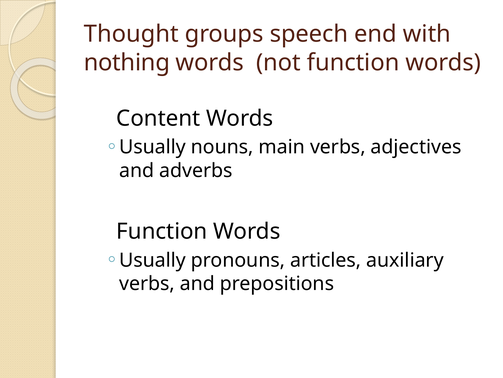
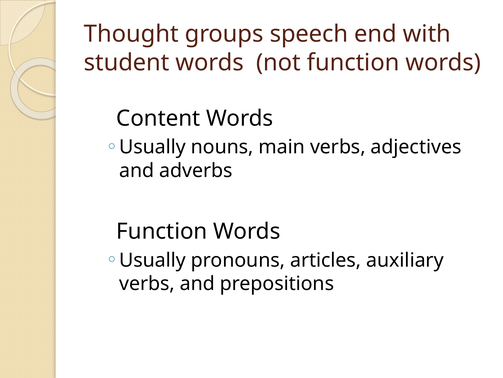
nothing: nothing -> student
